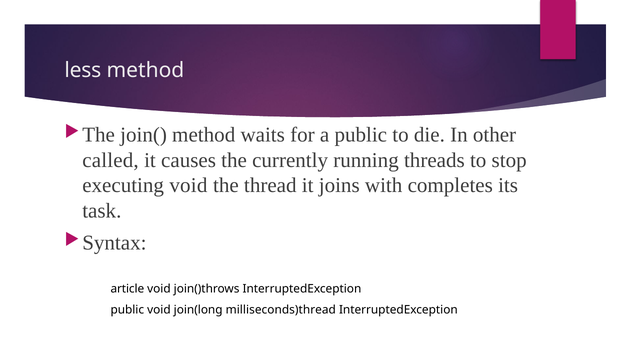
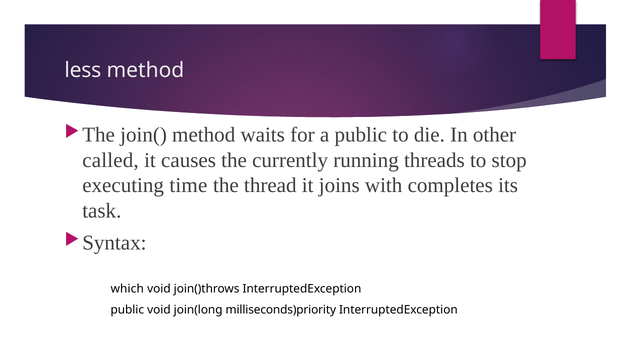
executing void: void -> time
article: article -> which
milliseconds)thread: milliseconds)thread -> milliseconds)priority
